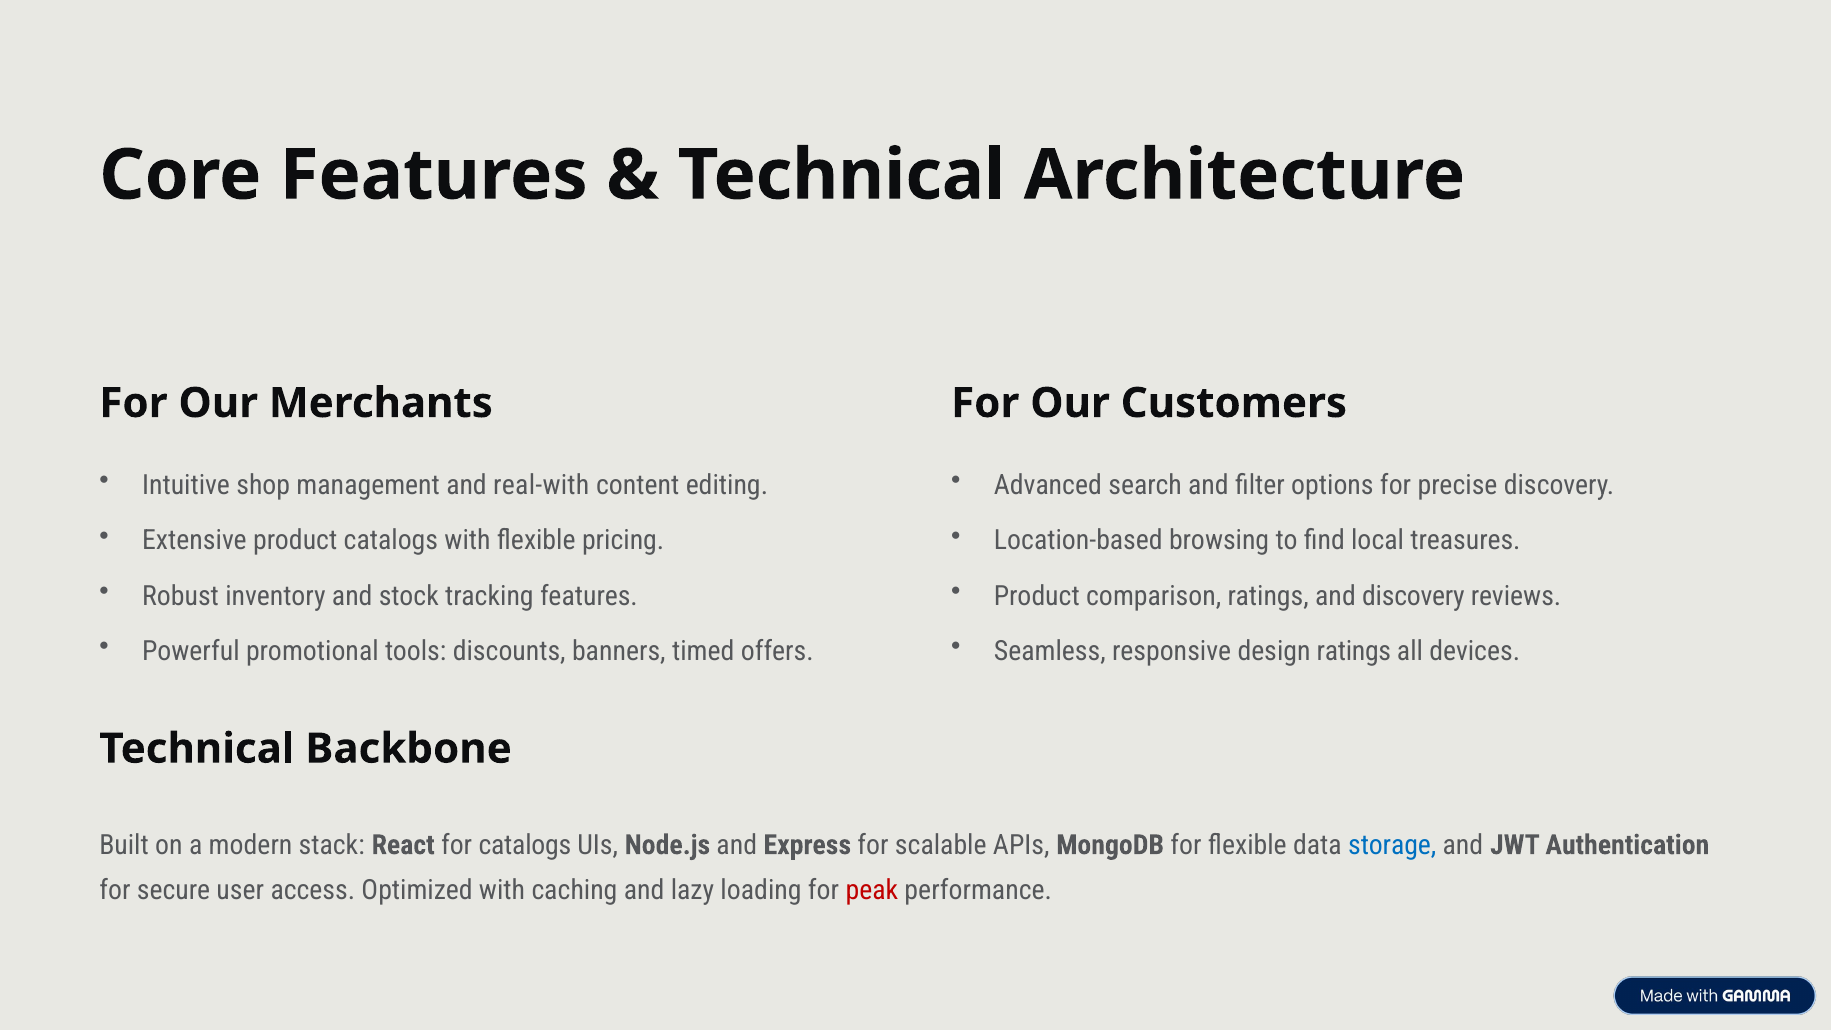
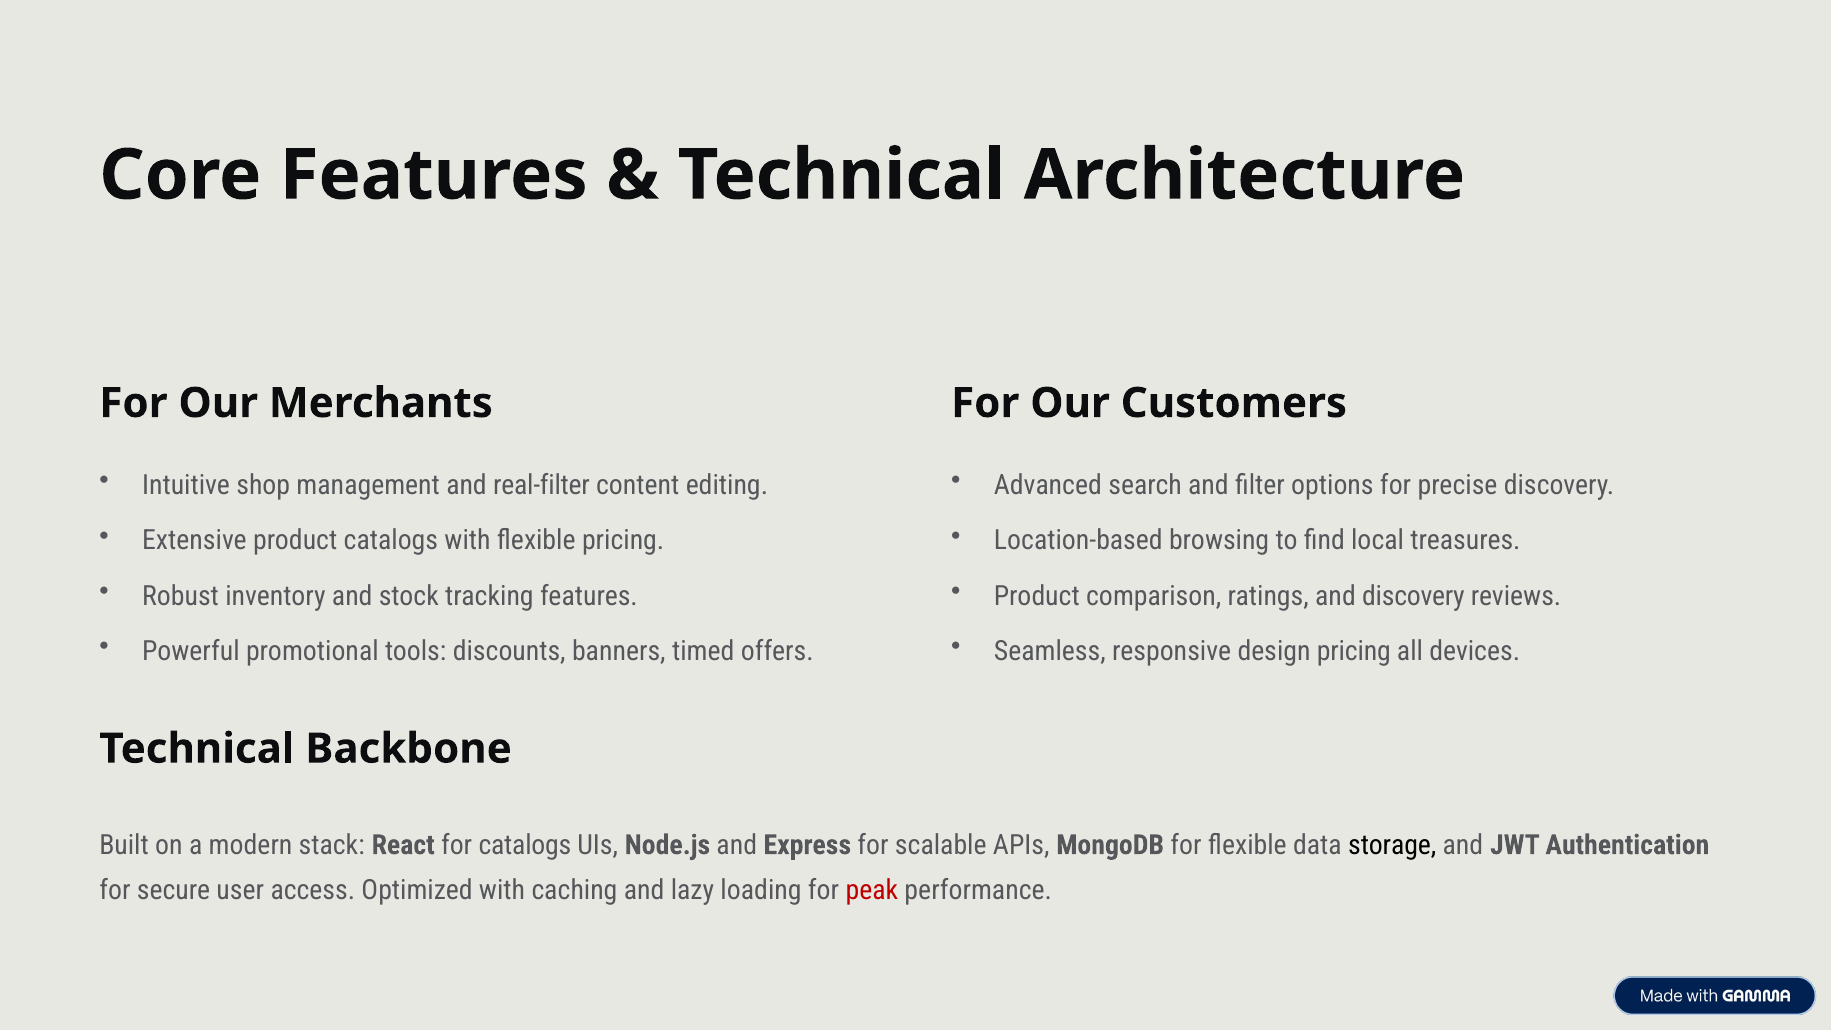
real-with: real-with -> real-filter
design ratings: ratings -> pricing
storage colour: blue -> black
